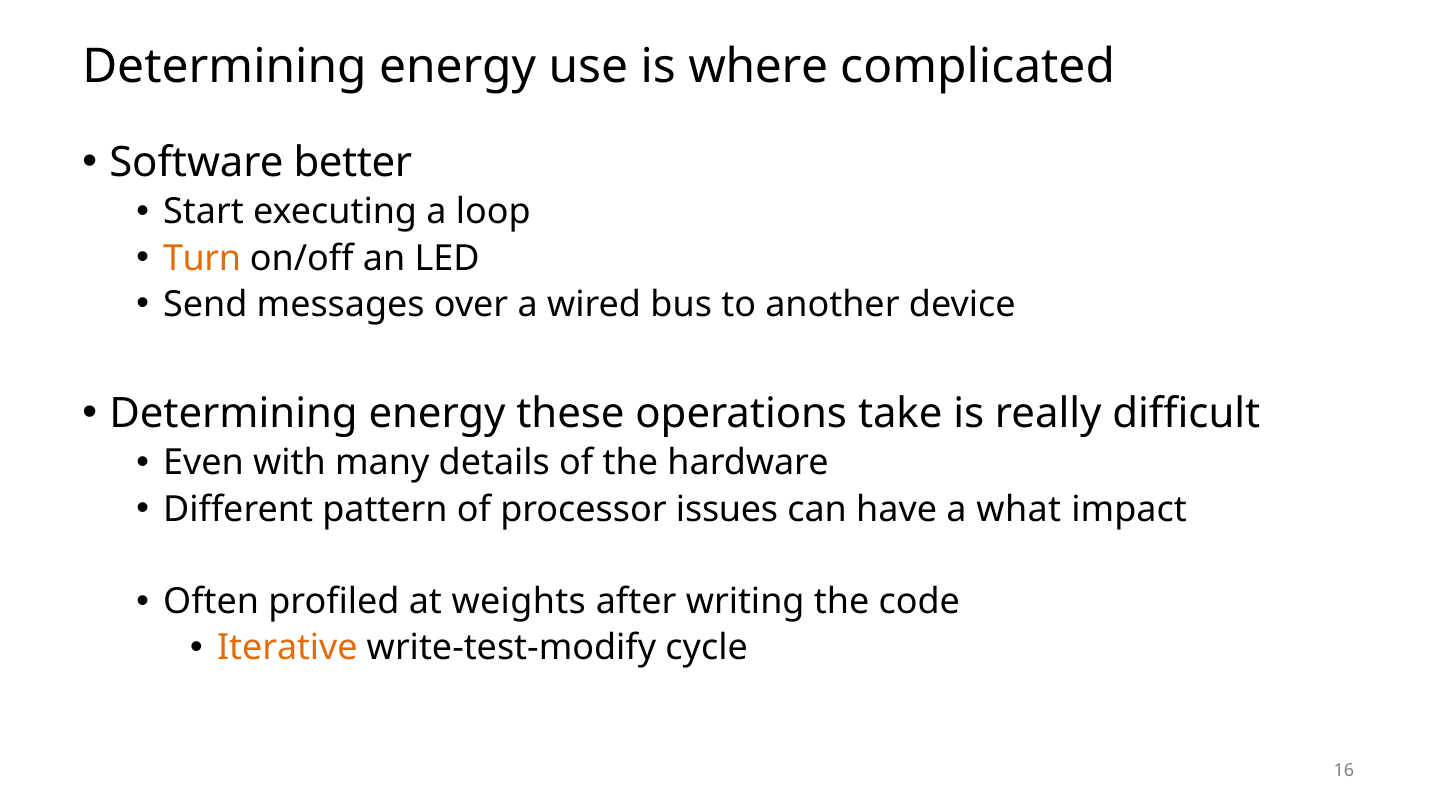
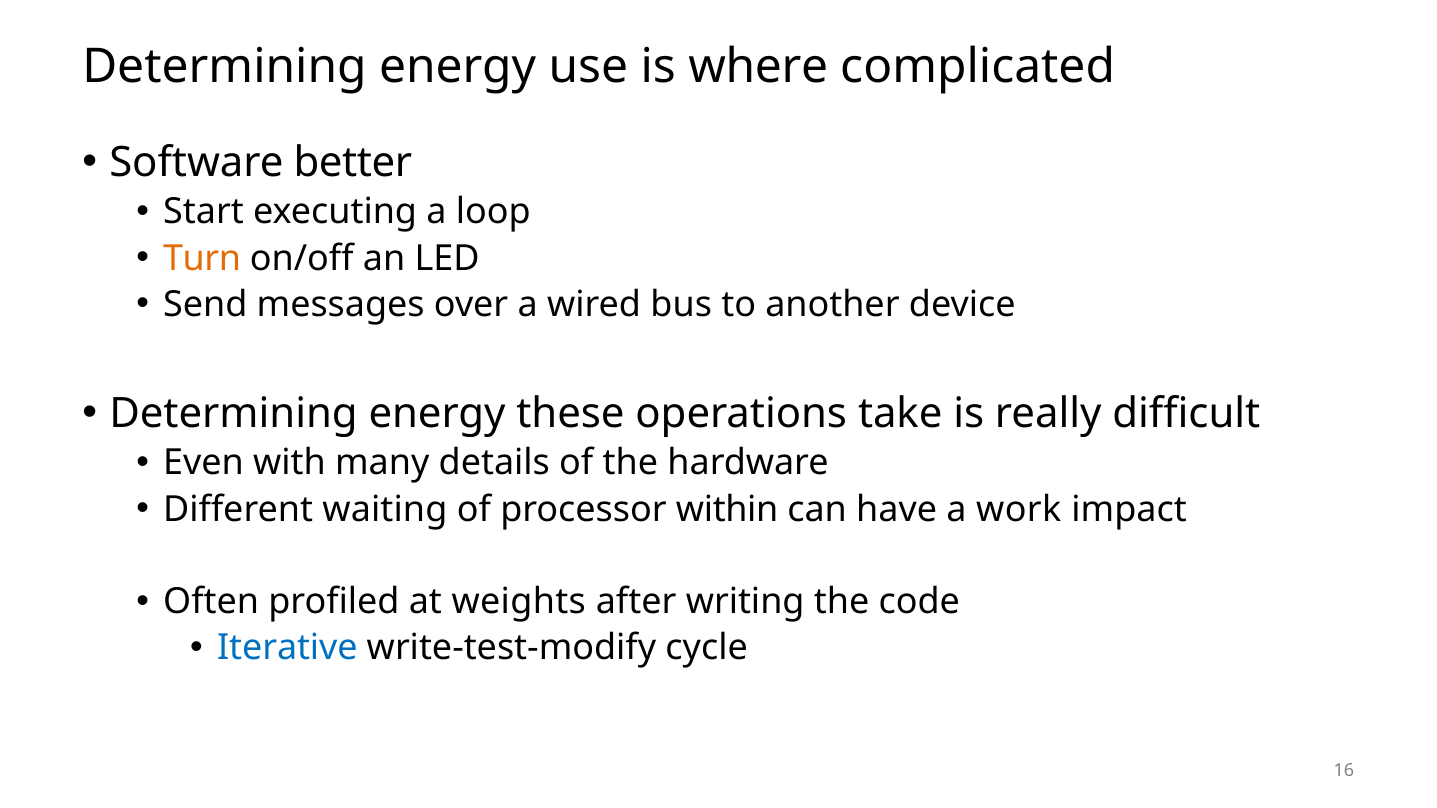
pattern: pattern -> waiting
issues: issues -> within
what: what -> work
Iterative colour: orange -> blue
